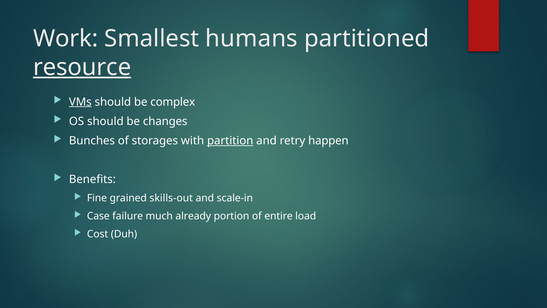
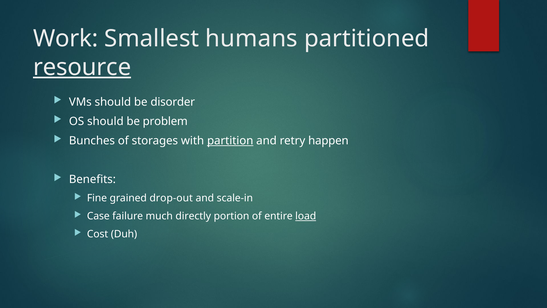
VMs underline: present -> none
complex: complex -> disorder
changes: changes -> problem
skills-out: skills-out -> drop-out
already: already -> directly
load underline: none -> present
